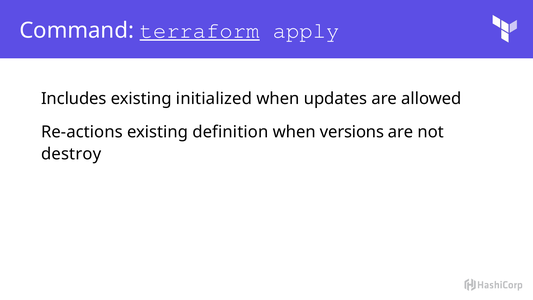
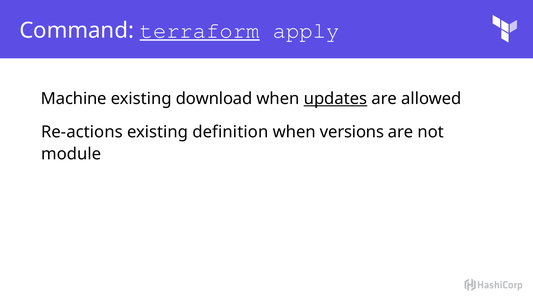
Includes: Includes -> Machine
initialized: initialized -> download
updates underline: none -> present
destroy: destroy -> module
